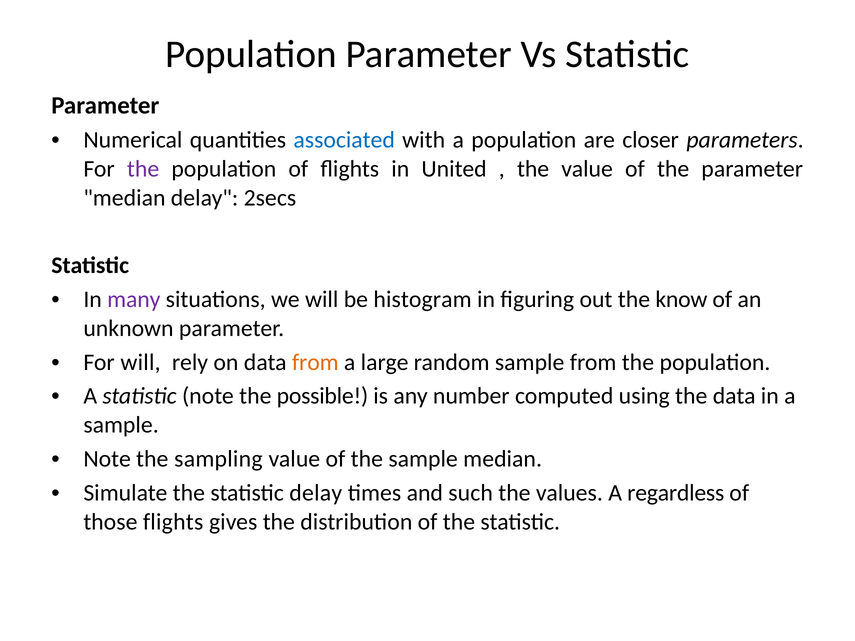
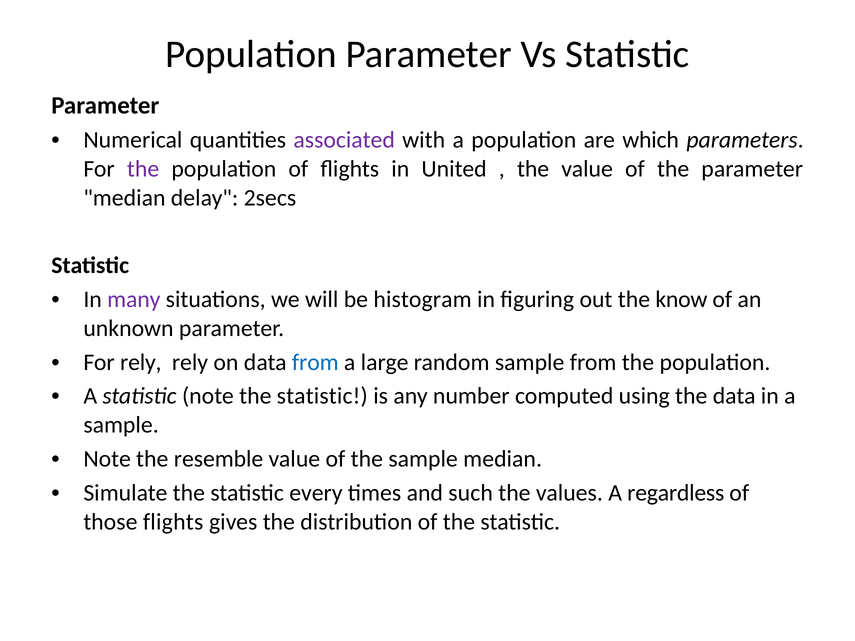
associated colour: blue -> purple
closer: closer -> which
For will: will -> rely
from at (315, 362) colour: orange -> blue
note the possible: possible -> statistic
sampling: sampling -> resemble
statistic delay: delay -> every
